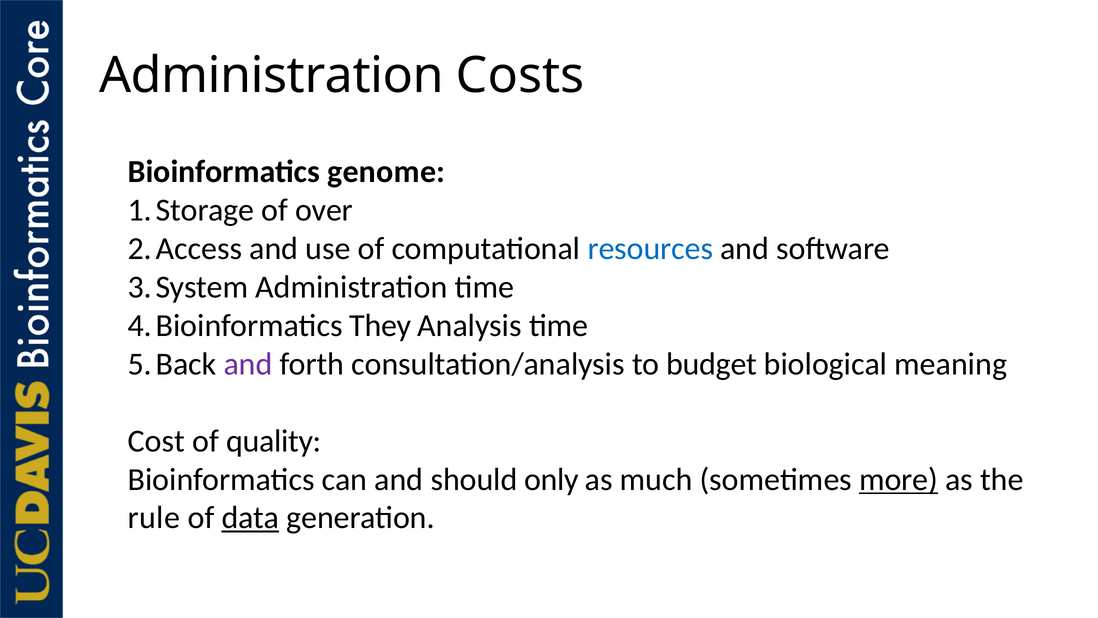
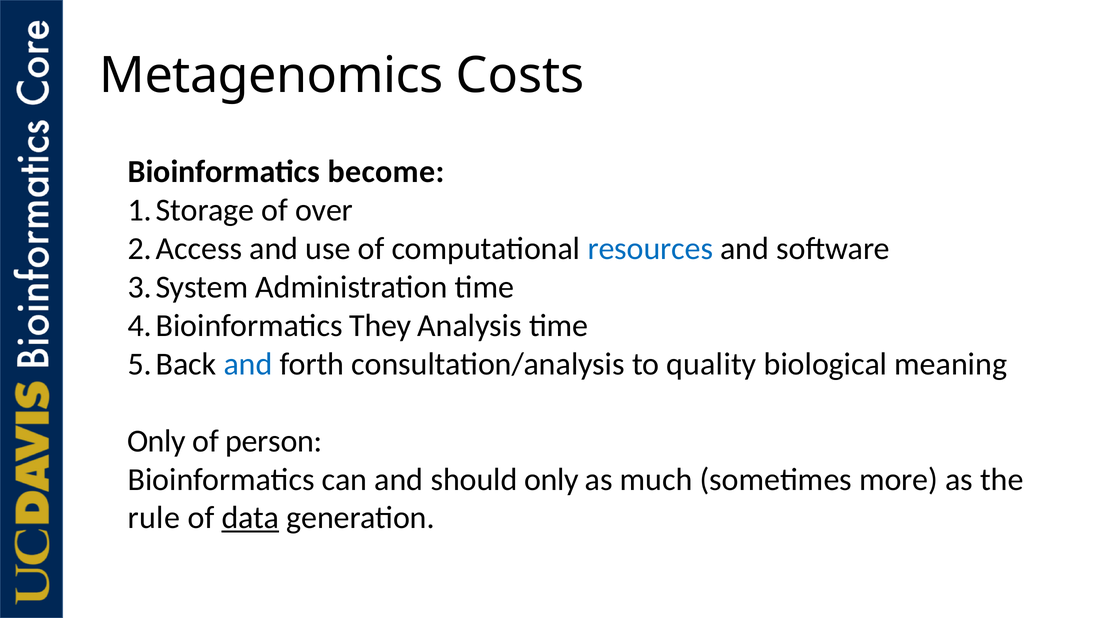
Administration at (271, 76): Administration -> Metagenomics
genome: genome -> become
and at (248, 364) colour: purple -> blue
budget: budget -> quality
Cost at (156, 441): Cost -> Only
quality: quality -> person
more underline: present -> none
